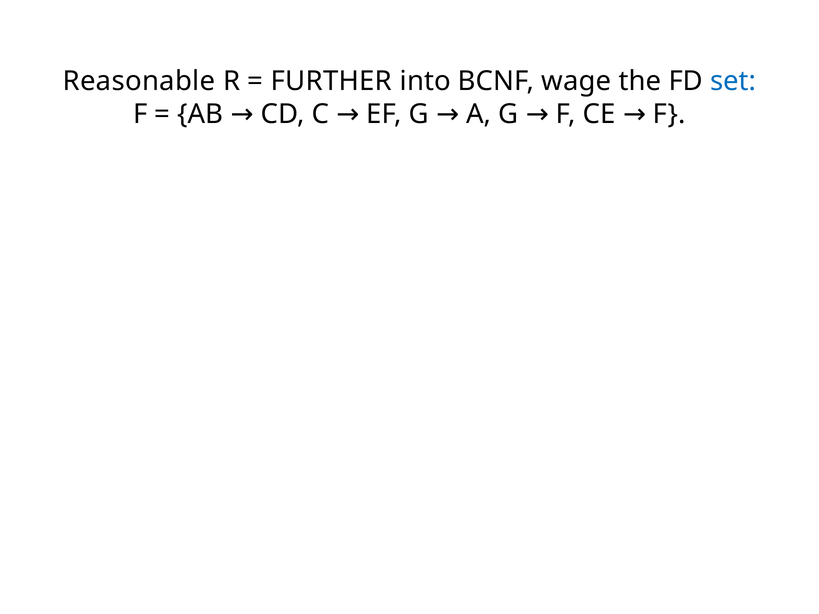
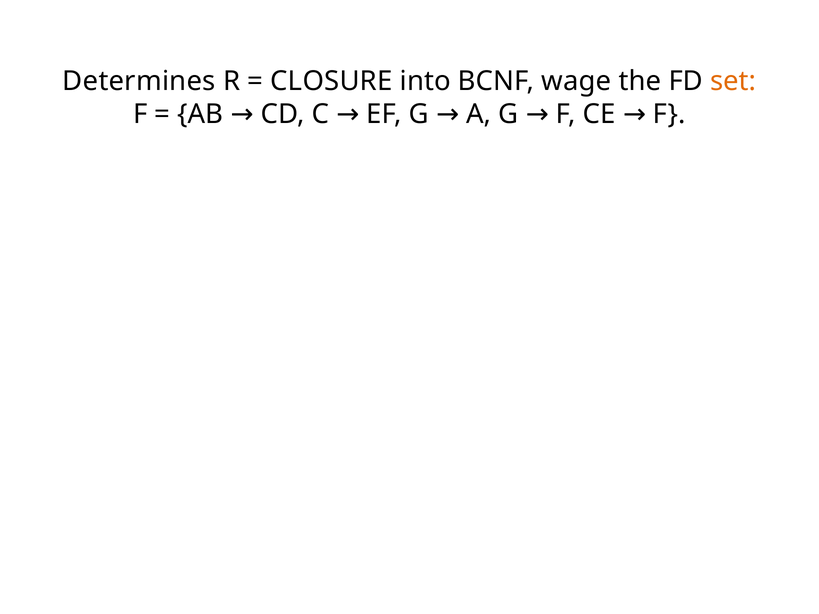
Reasonable: Reasonable -> Determines
FURTHER: FURTHER -> CLOSURE
set colour: blue -> orange
